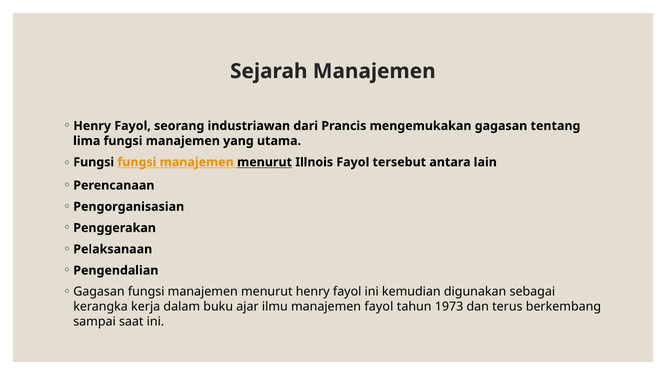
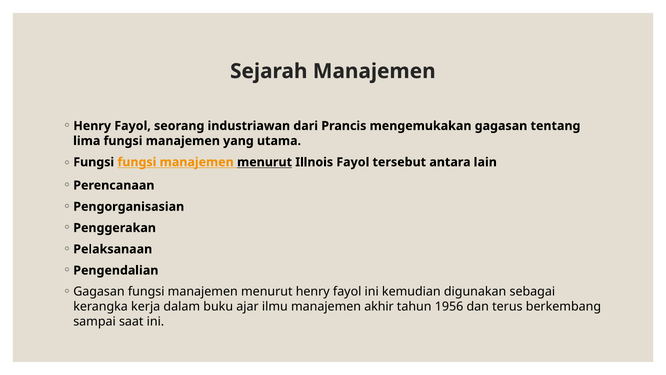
manajemen fayol: fayol -> akhir
1973: 1973 -> 1956
